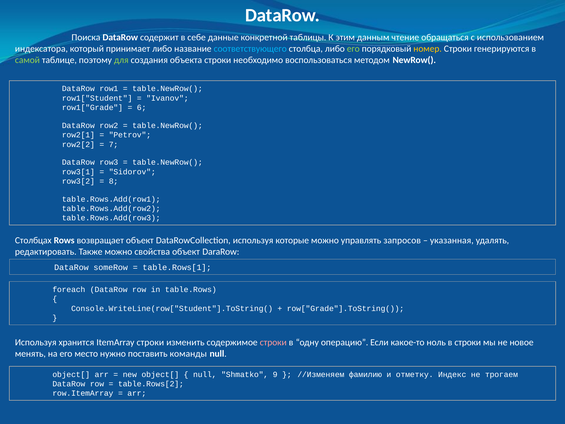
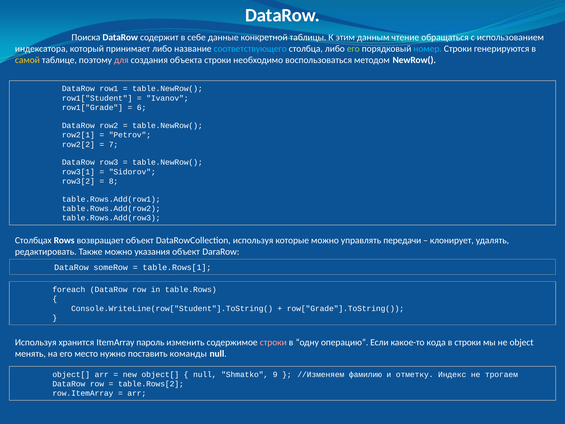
номер colour: yellow -> light blue
самой colour: light green -> yellow
для colour: light green -> pink
запросов: запросов -> передачи
указанная: указанная -> клонирует
свойства: свойства -> указания
ItemArray строки: строки -> пароль
ноль: ноль -> кода
новое: новое -> object
